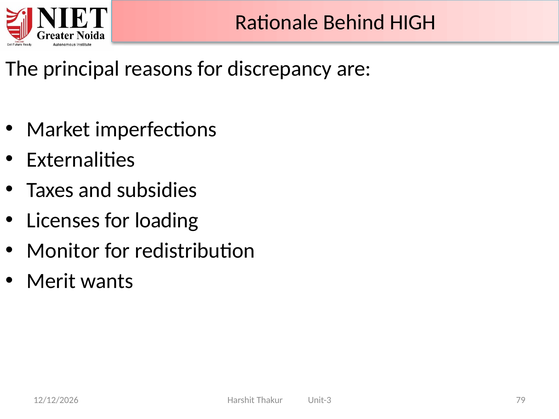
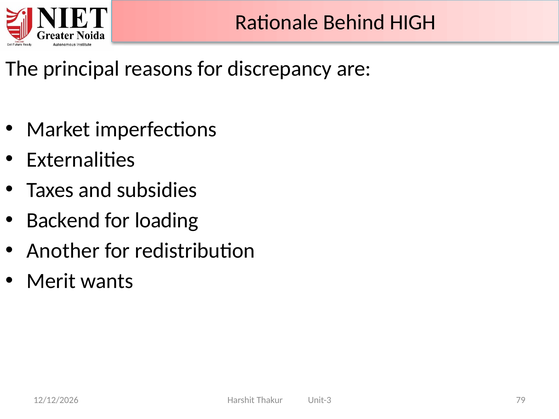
Licenses: Licenses -> Backend
Monitor: Monitor -> Another
